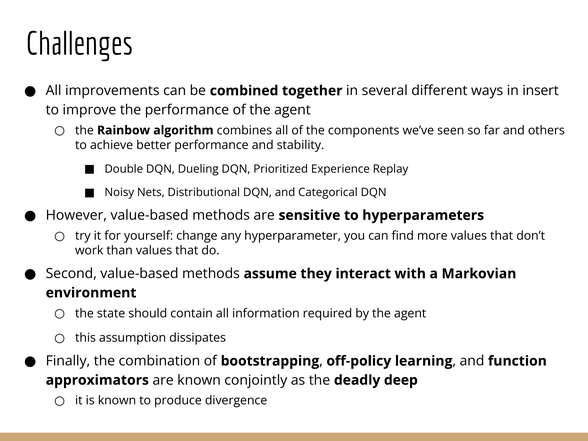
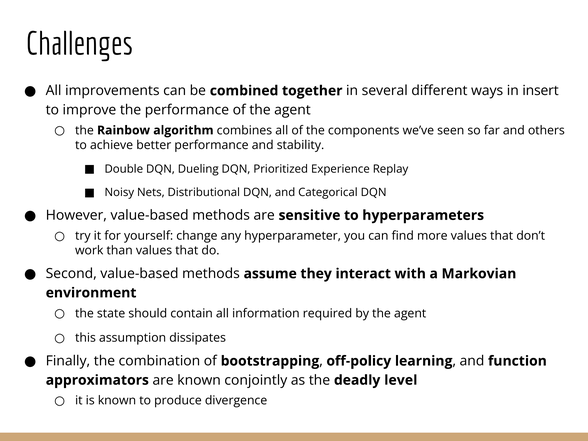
deep: deep -> level
